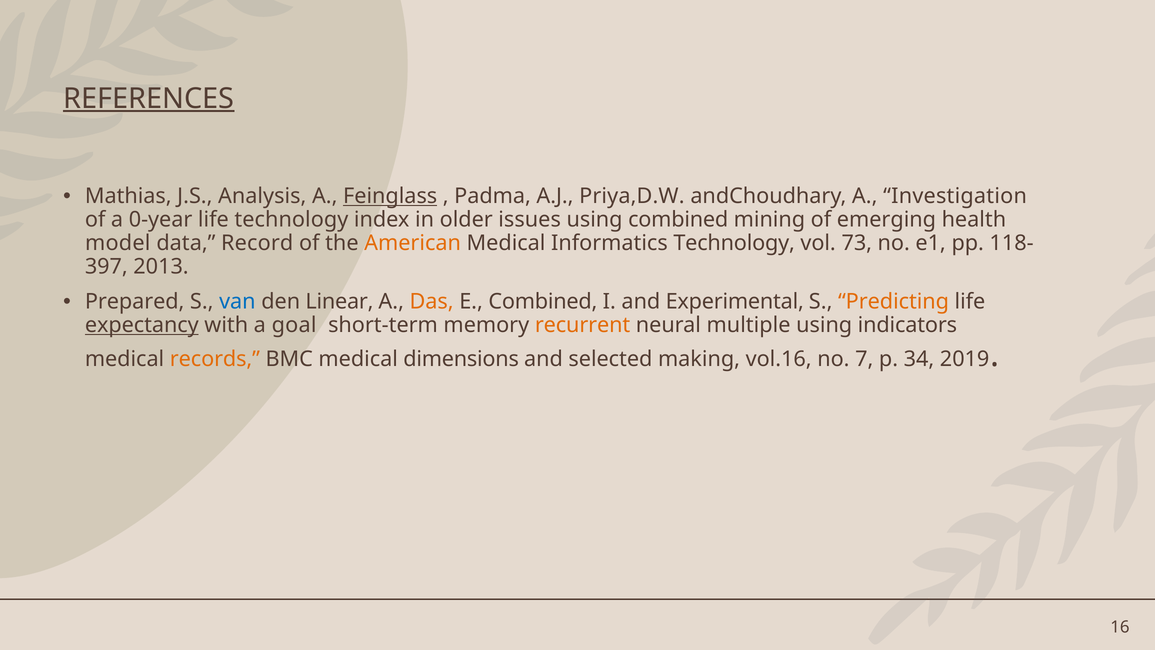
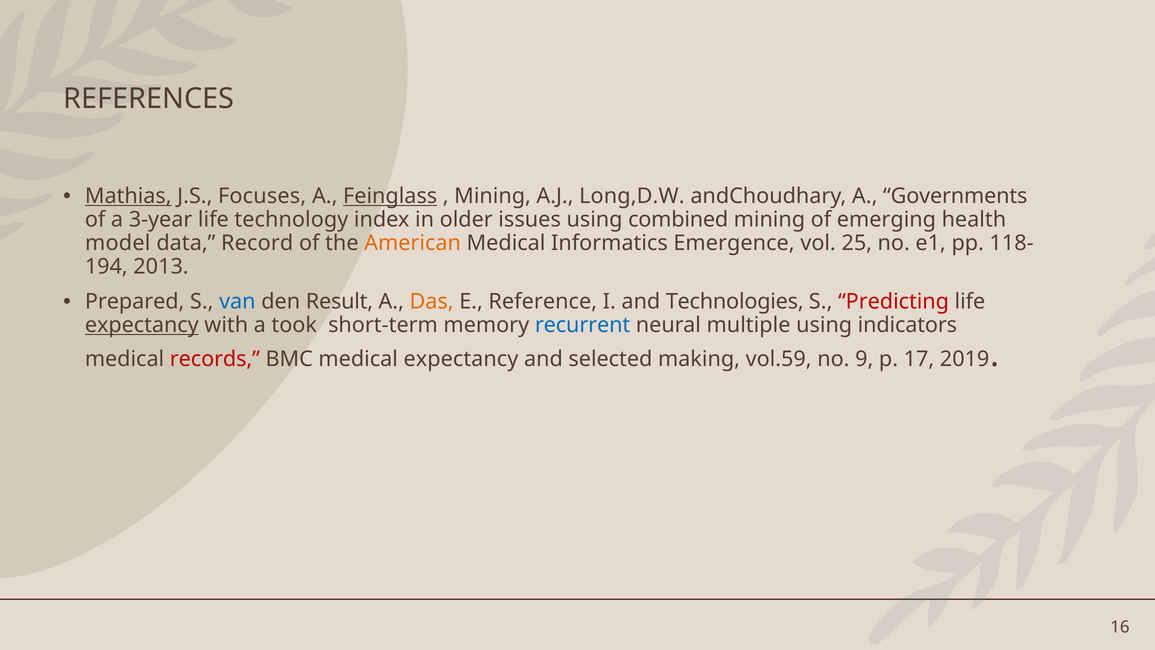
REFERENCES underline: present -> none
Mathias underline: none -> present
Analysis: Analysis -> Focuses
Padma at (493, 196): Padma -> Mining
Priya,D.W: Priya,D.W -> Long,D.W
Investigation: Investigation -> Governments
0-year: 0-year -> 3-year
Informatics Technology: Technology -> Emergence
73: 73 -> 25
397: 397 -> 194
Linear: Linear -> Result
E Combined: Combined -> Reference
Experimental: Experimental -> Technologies
Predicting colour: orange -> red
goal: goal -> took
recurrent colour: orange -> blue
records colour: orange -> red
medical dimensions: dimensions -> expectancy
vol.16: vol.16 -> vol.59
7: 7 -> 9
34: 34 -> 17
